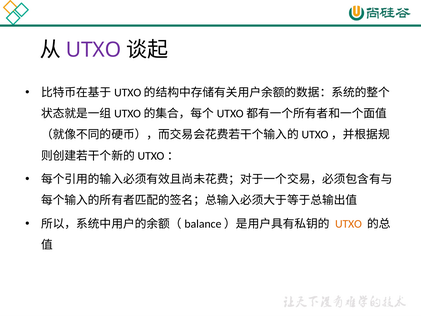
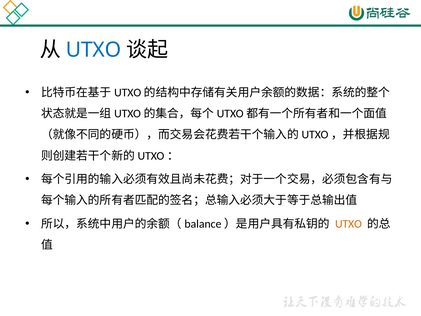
UTXO at (94, 50) colour: purple -> blue
